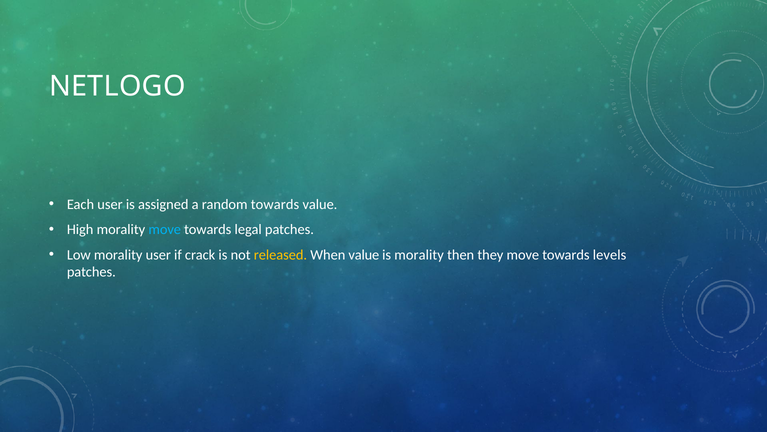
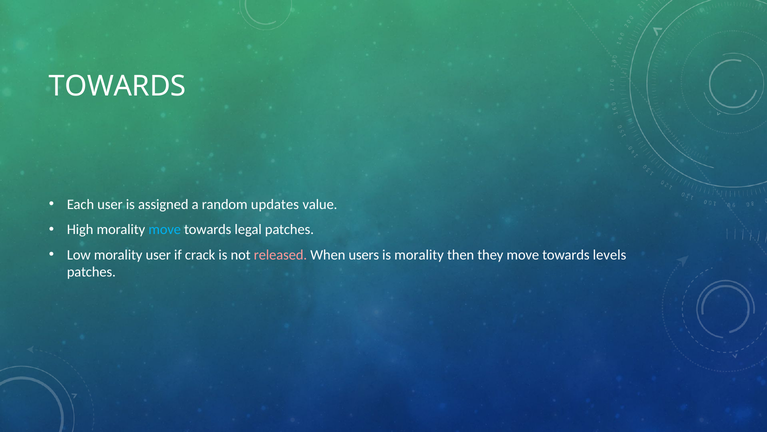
NETLOGO at (117, 86): NETLOGO -> TOWARDS
random towards: towards -> updates
released colour: yellow -> pink
When value: value -> users
